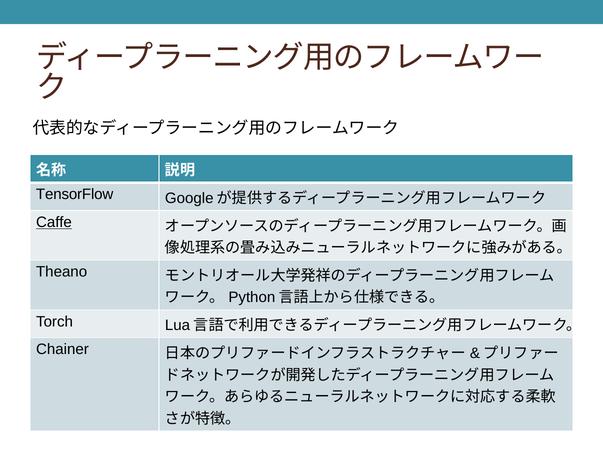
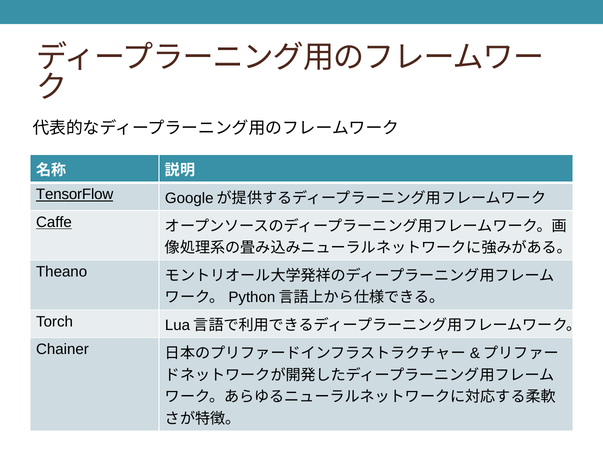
TensorFlow underline: none -> present
